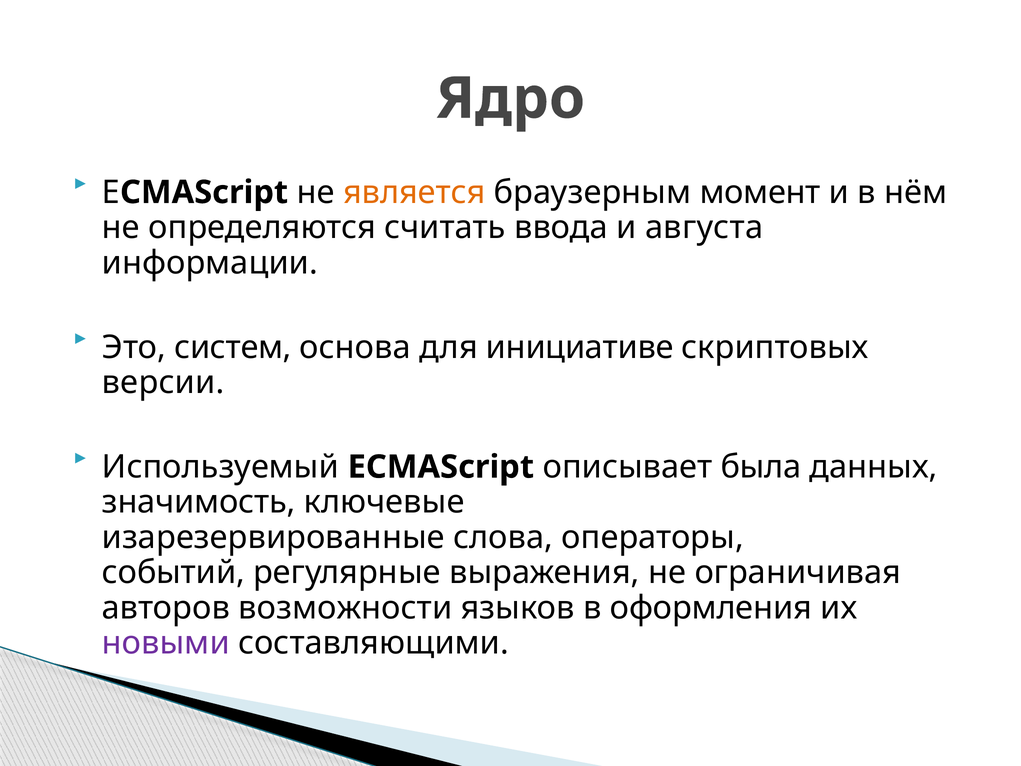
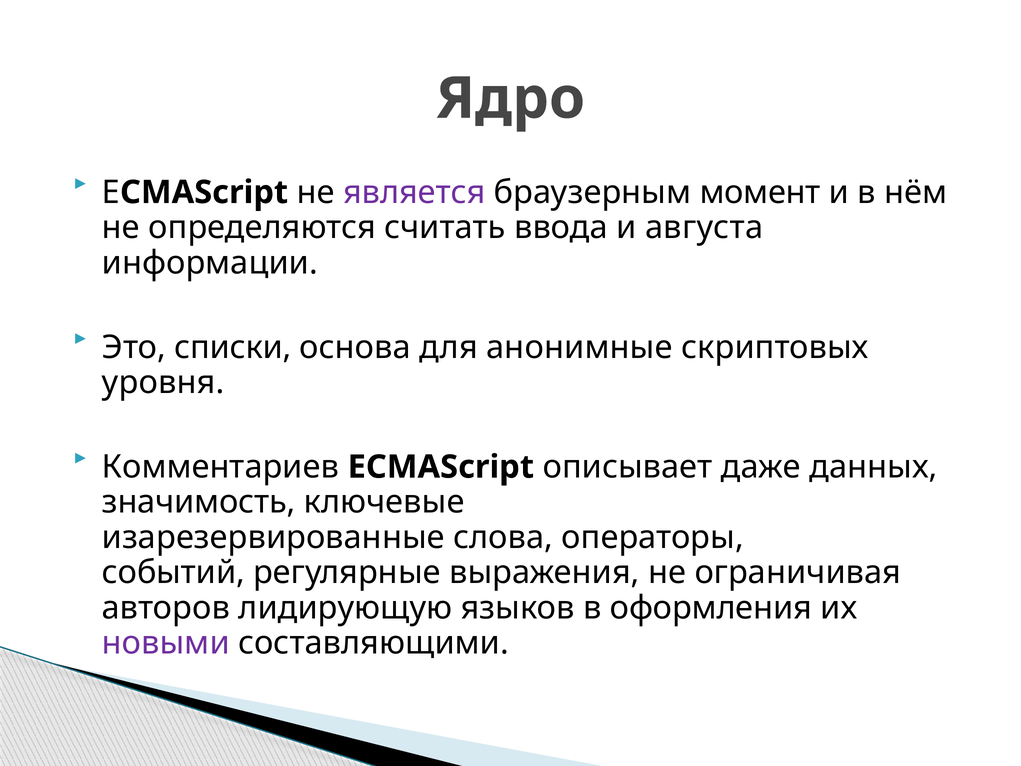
является colour: orange -> purple
систем: систем -> списки
инициативе: инициативе -> анонимные
версии: версии -> уровня
Используемый: Используемый -> Комментариев
была: была -> даже
возможности: возможности -> лидирующую
